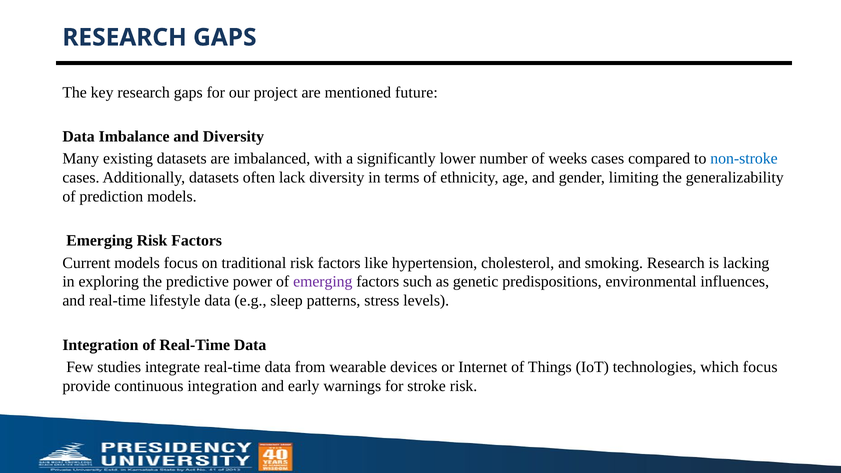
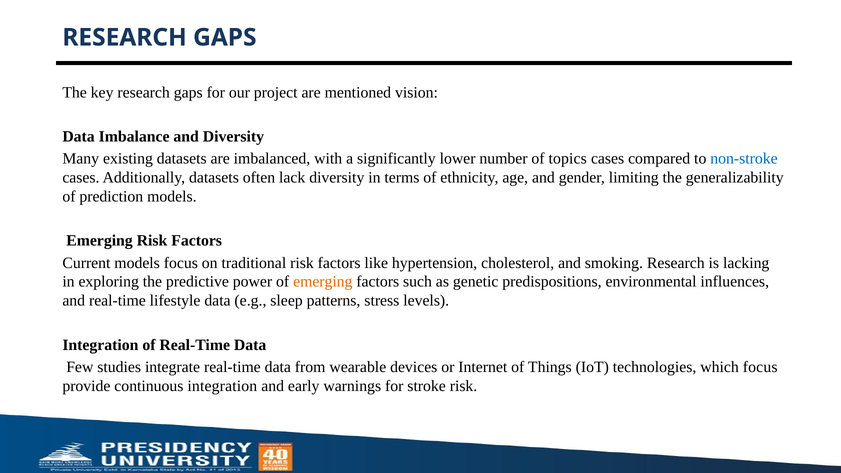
future: future -> vision
weeks: weeks -> topics
emerging at (323, 282) colour: purple -> orange
